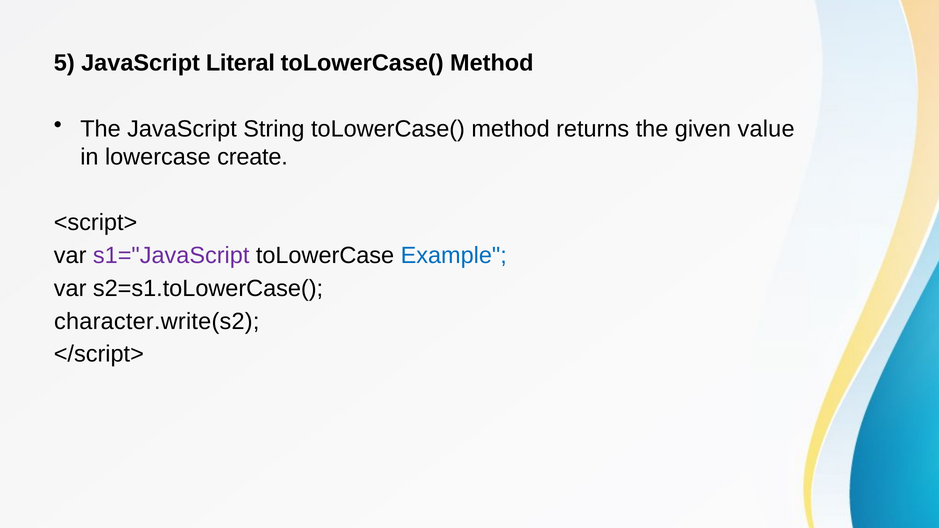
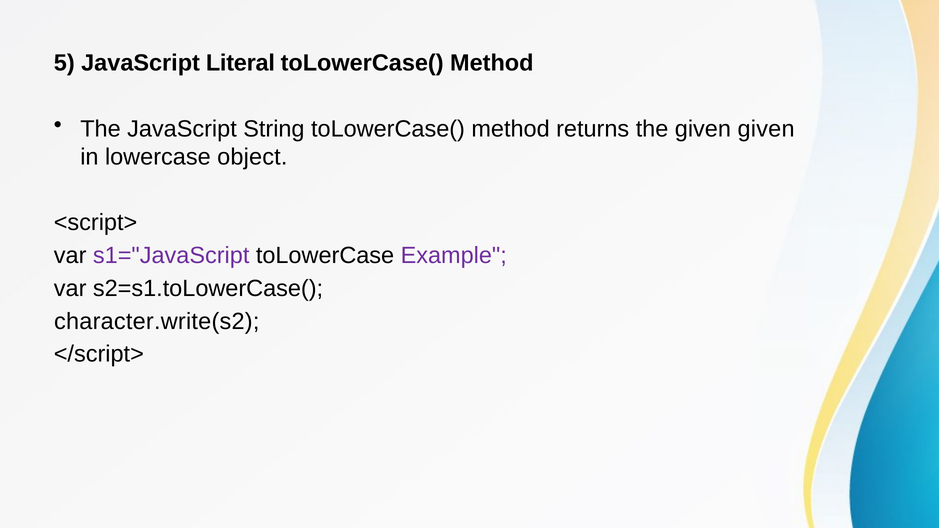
given value: value -> given
create: create -> object
Example colour: blue -> purple
